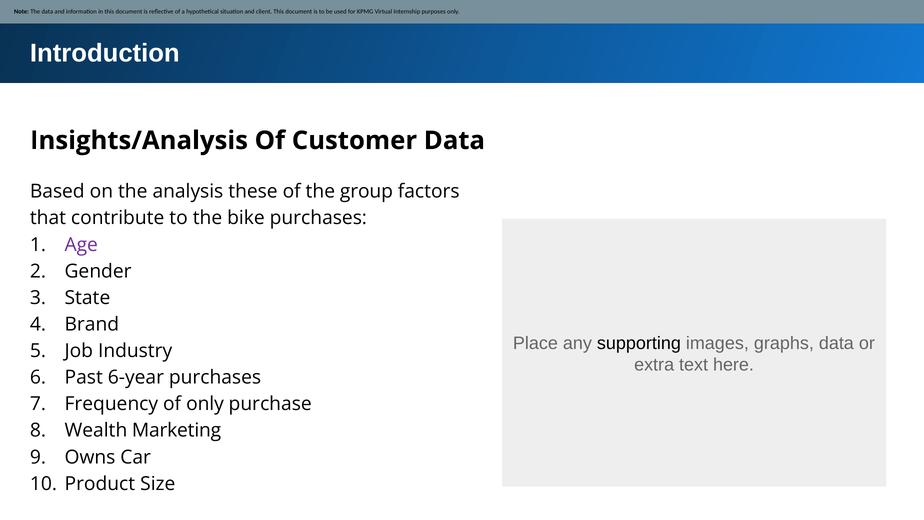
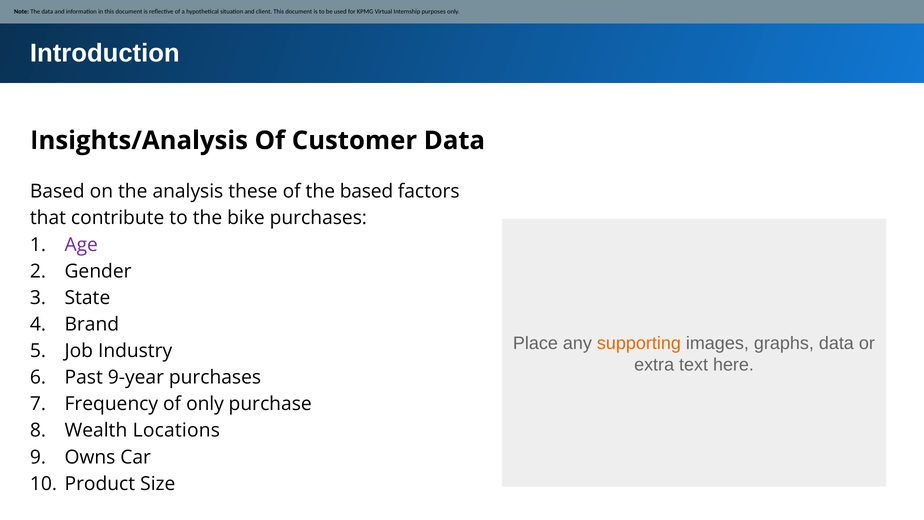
the group: group -> based
supporting colour: black -> orange
6-year: 6-year -> 9-year
Marketing: Marketing -> Locations
